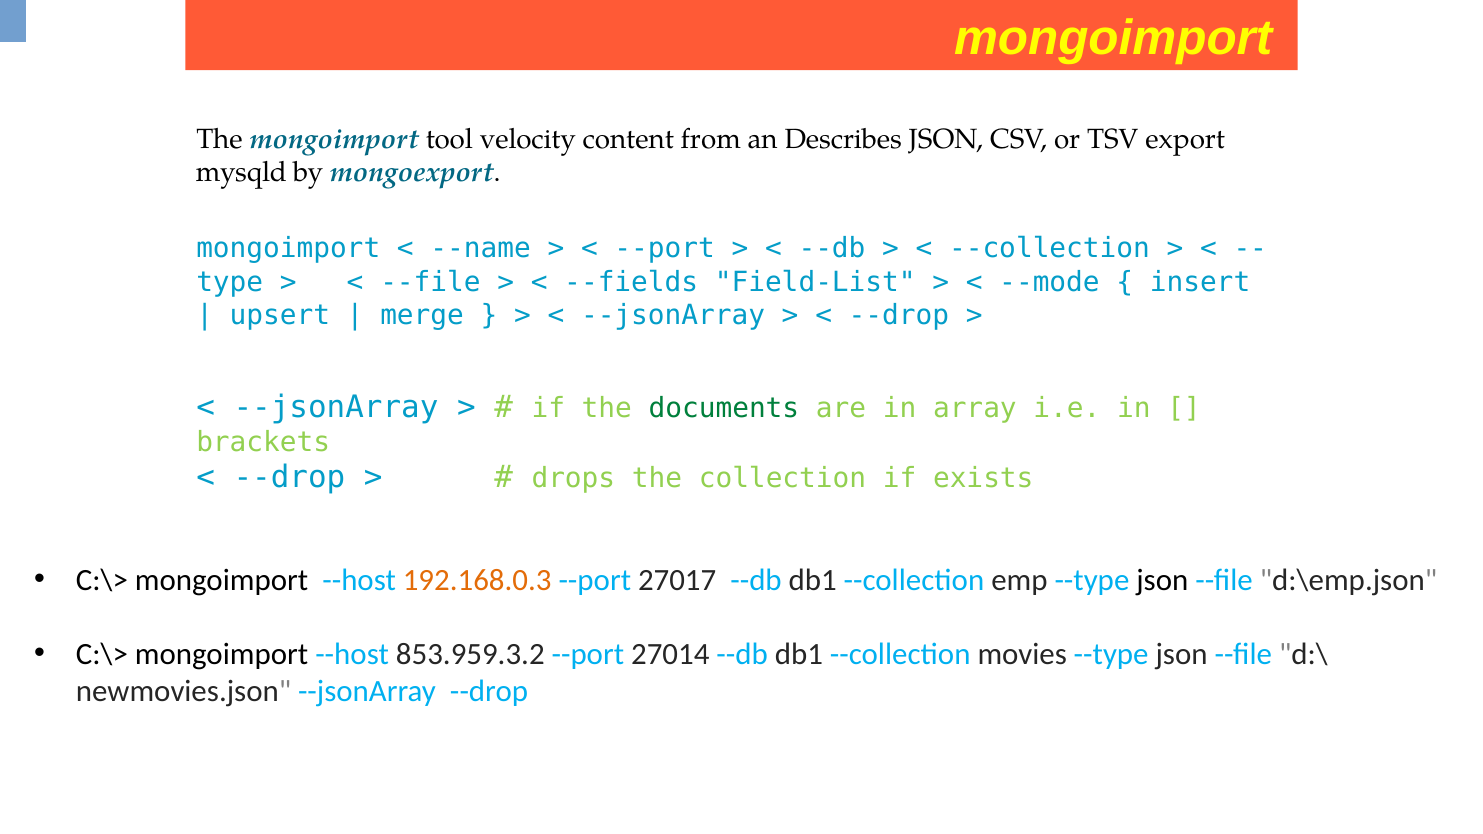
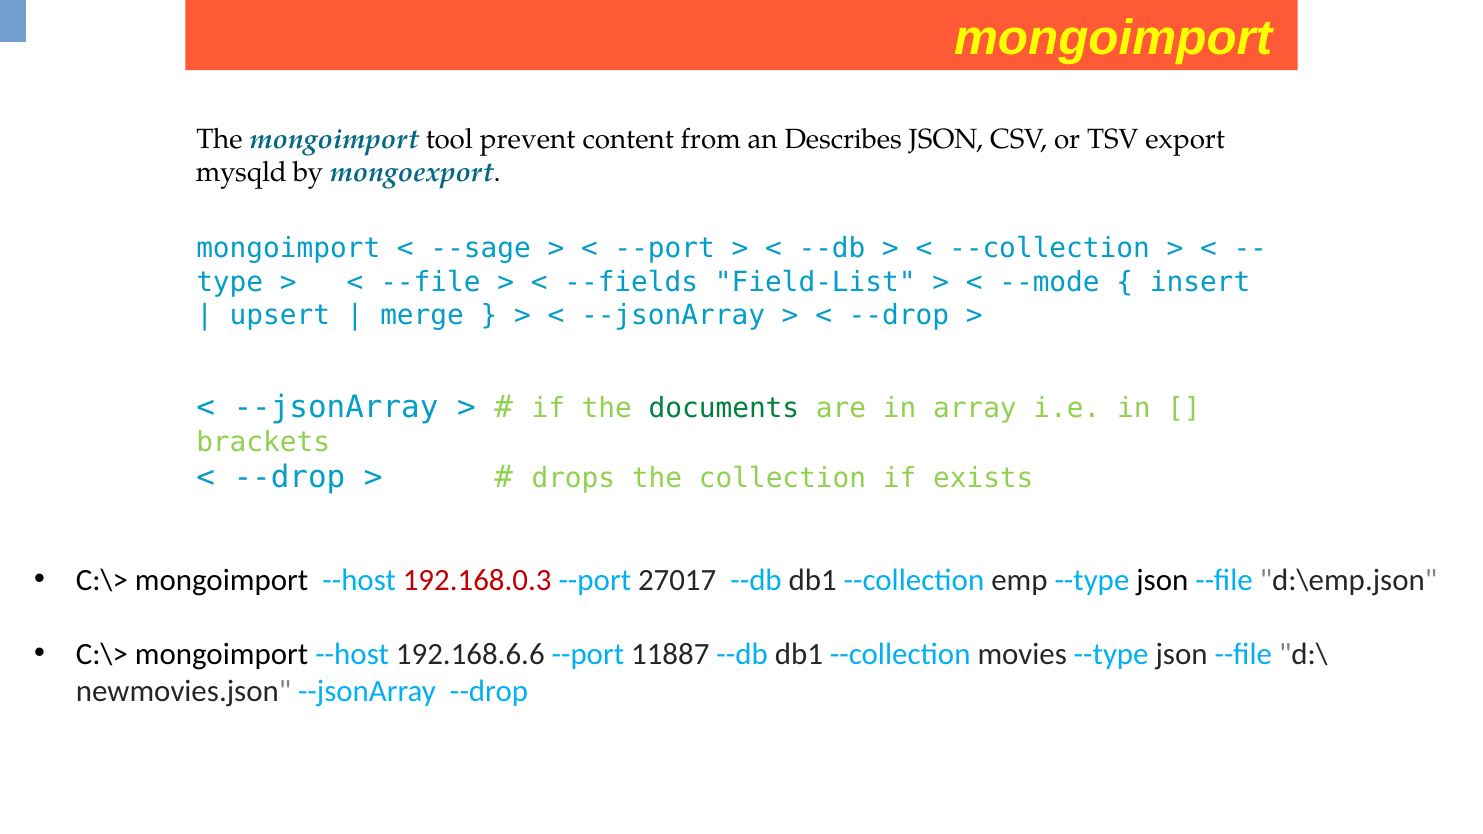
velocity: velocity -> prevent
--name: --name -> --sage
192.168.0.3 colour: orange -> red
853.959.3.2: 853.959.3.2 -> 192.168.6.6
27014: 27014 -> 11887
